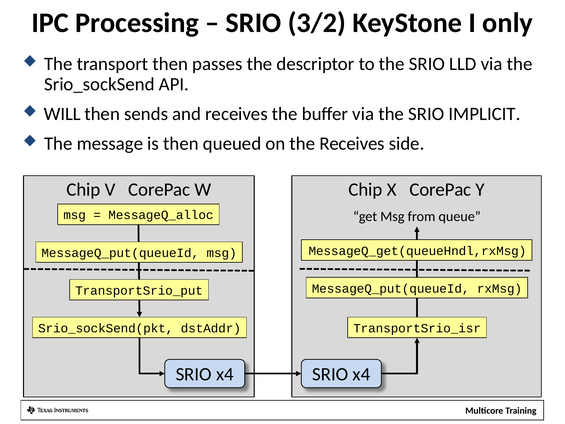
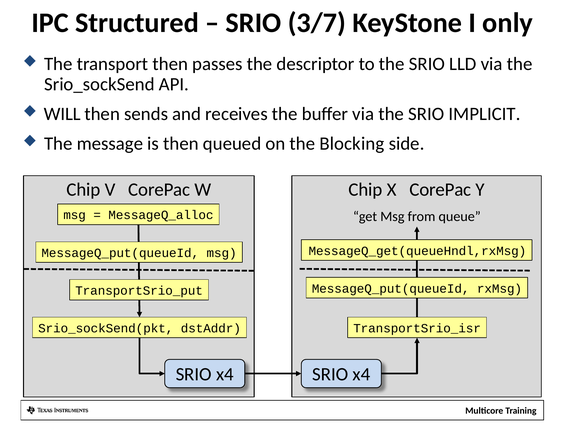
Processing: Processing -> Structured
3/2: 3/2 -> 3/7
the Receives: Receives -> Blocking
